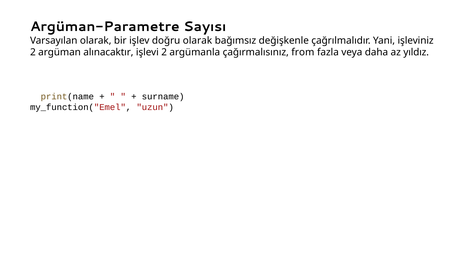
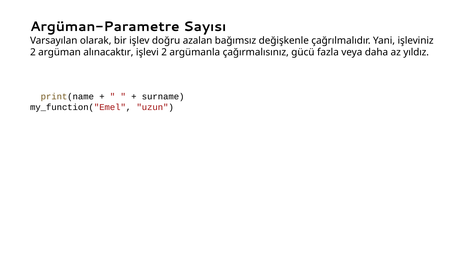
doğru olarak: olarak -> azalan
from: from -> gücü
